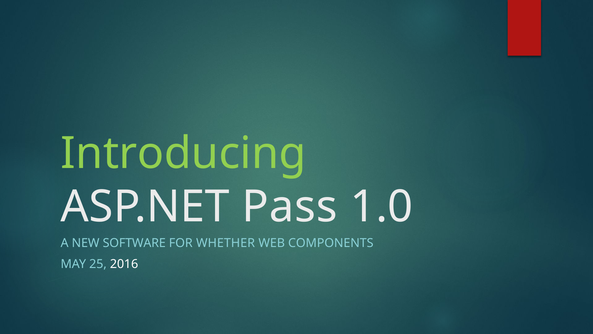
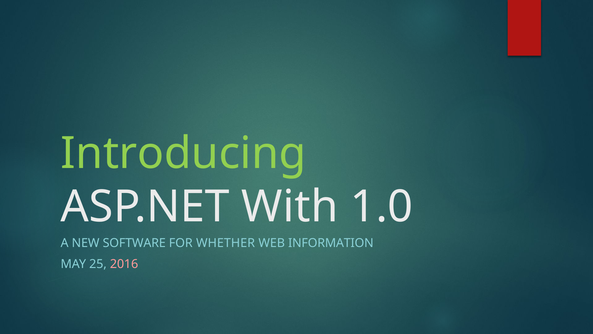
Pass: Pass -> With
COMPONENTS: COMPONENTS -> INFORMATION
2016 colour: white -> pink
